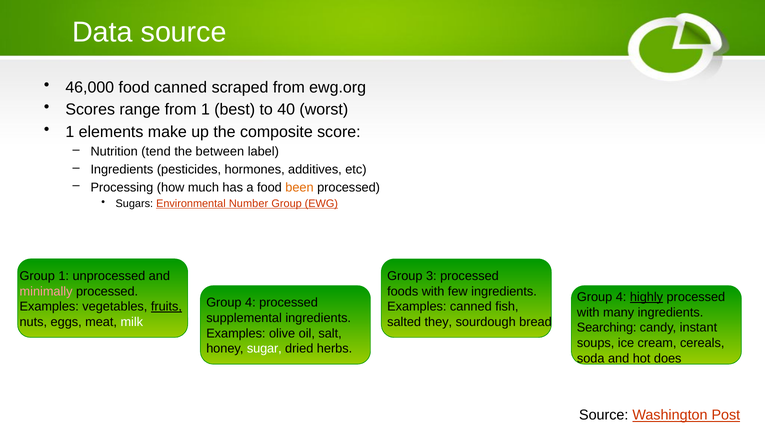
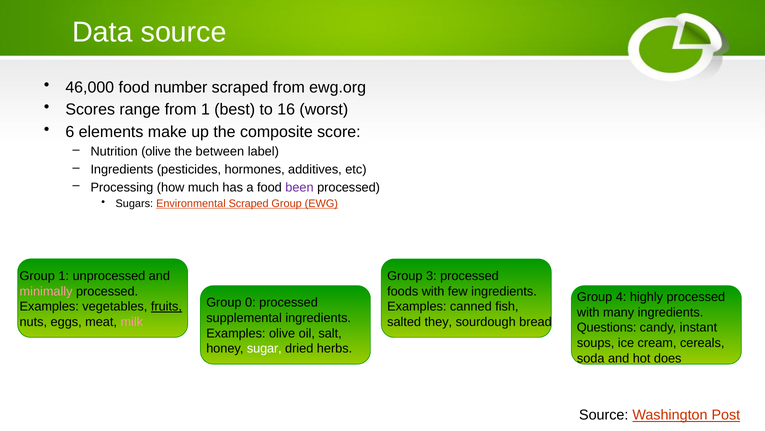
food canned: canned -> number
40: 40 -> 16
1 at (70, 132): 1 -> 6
Nutrition tend: tend -> olive
been colour: orange -> purple
Environmental Number: Number -> Scraped
highly underline: present -> none
4 at (250, 302): 4 -> 0
milk colour: white -> pink
Searching: Searching -> Questions
